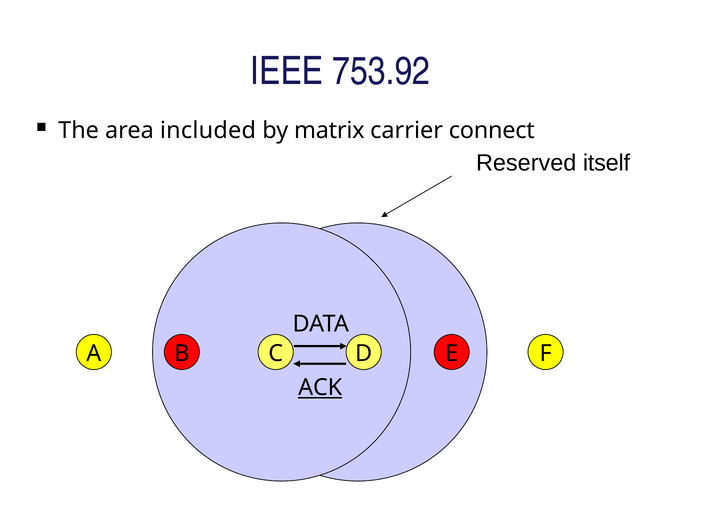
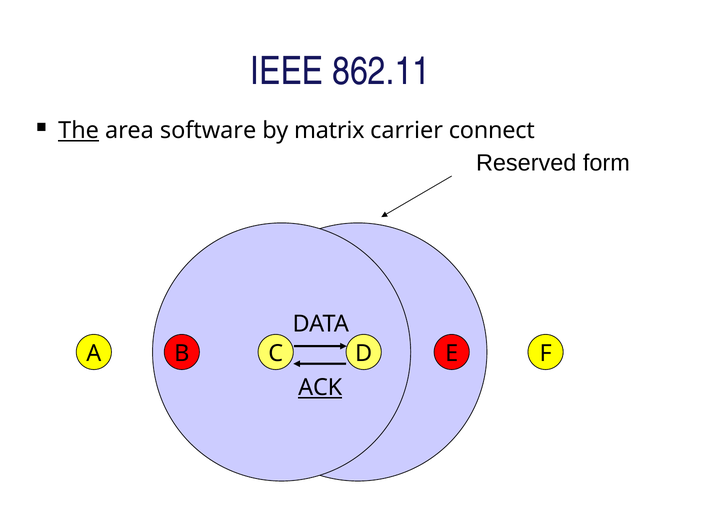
753.92: 753.92 -> 862.11
The underline: none -> present
included: included -> software
itself: itself -> form
